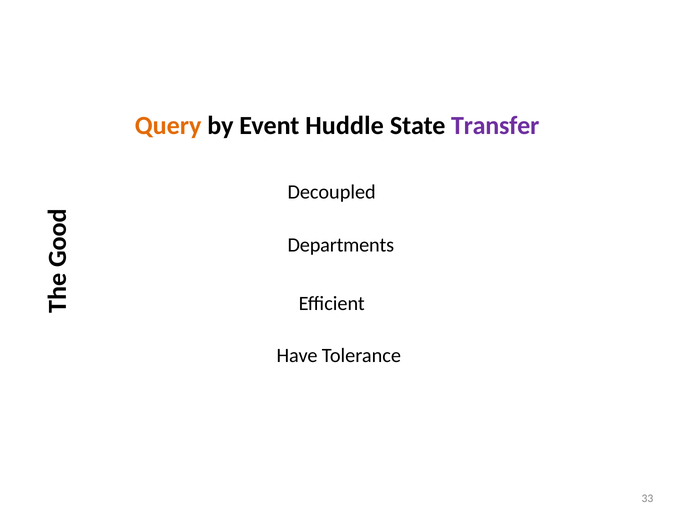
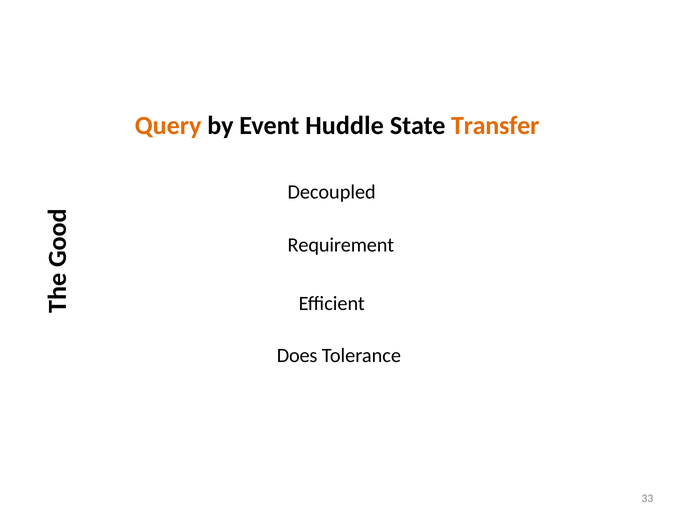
Transfer colour: purple -> orange
Departments: Departments -> Requirement
Have: Have -> Does
